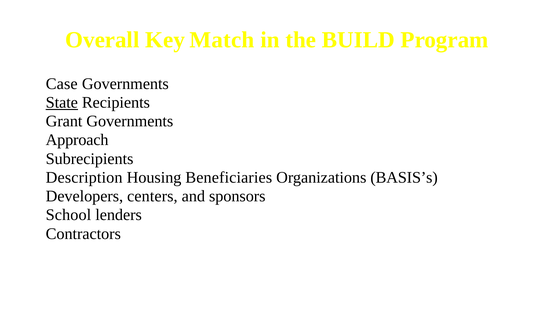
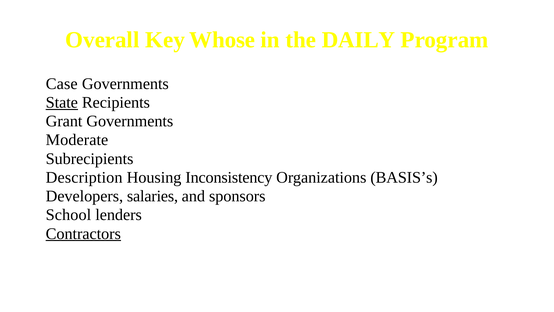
Match: Match -> Whose
BUILD: BUILD -> DAILY
Approach: Approach -> Moderate
Beneficiaries: Beneficiaries -> Inconsistency
centers: centers -> salaries
Contractors underline: none -> present
